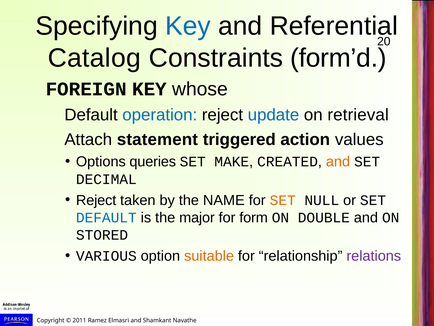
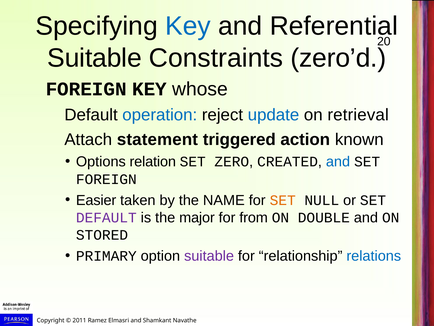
Catalog at (94, 58): Catalog -> Suitable
form’d: form’d -> zero’d
values: values -> known
queries: queries -> relation
MAKE: MAKE -> ZERO
and at (338, 162) colour: orange -> blue
DECIMAL: DECIMAL -> FOREIGN
Reject at (96, 200): Reject -> Easier
DEFAULT at (106, 217) colour: blue -> purple
form: form -> from
VARIOUS: VARIOUS -> PRIMARY
suitable at (209, 256) colour: orange -> purple
relations colour: purple -> blue
